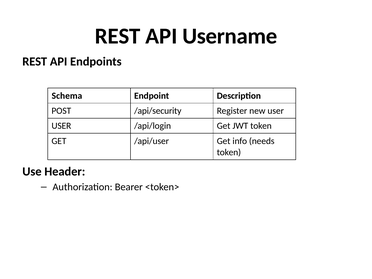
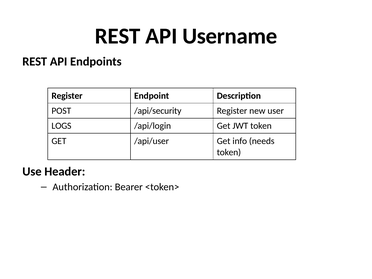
Schema at (67, 96): Schema -> Register
USER at (61, 126): USER -> LOGS
